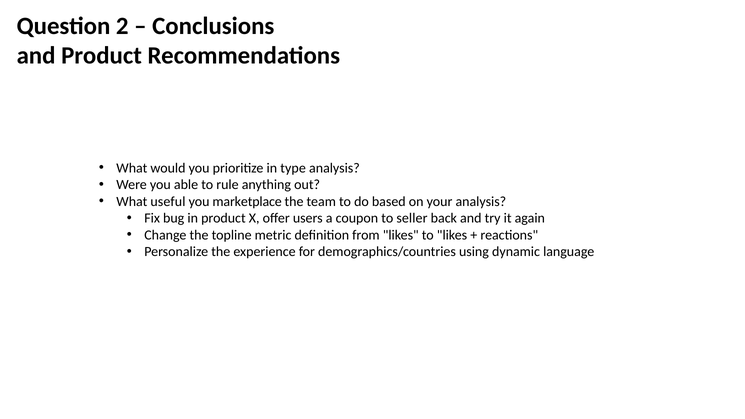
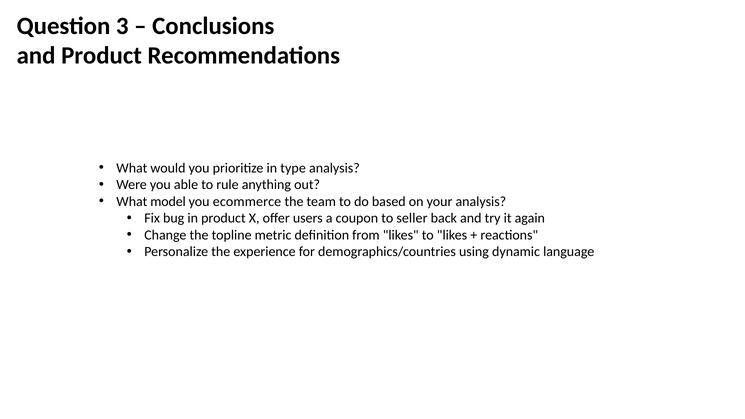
2: 2 -> 3
useful: useful -> model
marketplace: marketplace -> ecommerce
